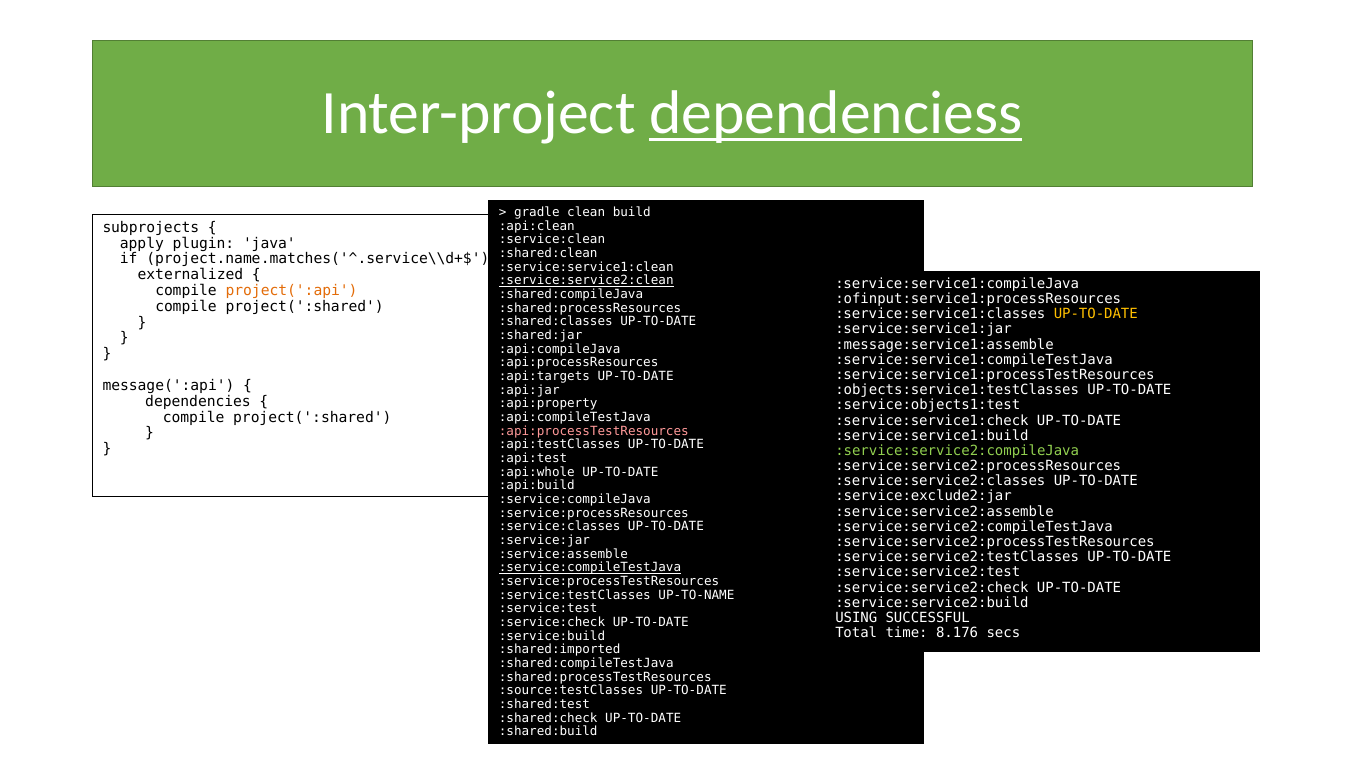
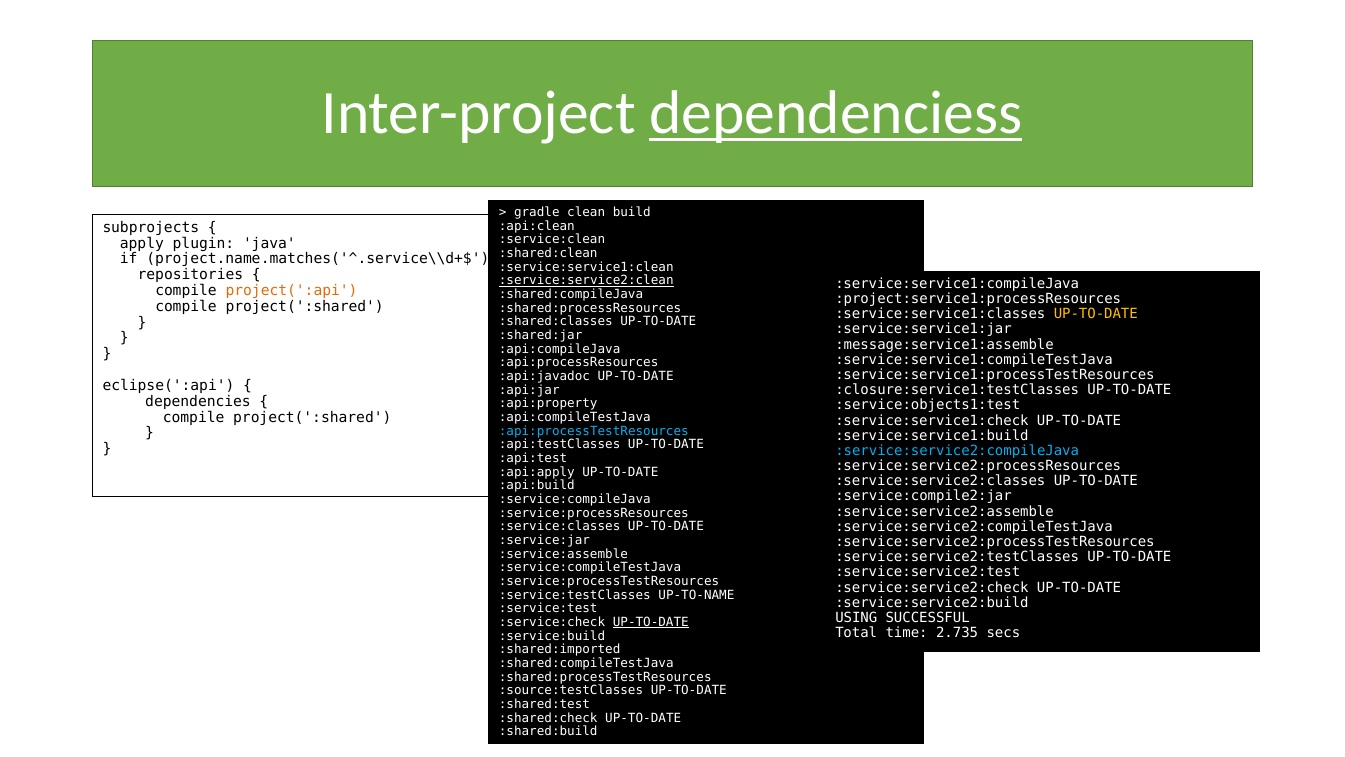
externalized: externalized -> repositories
:ofinput:service1:processResources: :ofinput:service1:processResources -> :project:service1:processResources
:api:targets: :api:targets -> :api:javadoc
message(':api: message(':api -> eclipse(':api
:objects:service1:testClasses: :objects:service1:testClasses -> :closure:service1:testClasses
:api:processTestResources colour: pink -> light blue
:service:service2:compileJava colour: light green -> light blue
:api:whole: :api:whole -> :api:apply
:service:exclude2:jar: :service:exclude2:jar -> :service:compile2:jar
:service:compileTestJava underline: present -> none
UP-TO-DATE at (651, 622) underline: none -> present
8.176: 8.176 -> 2.735
